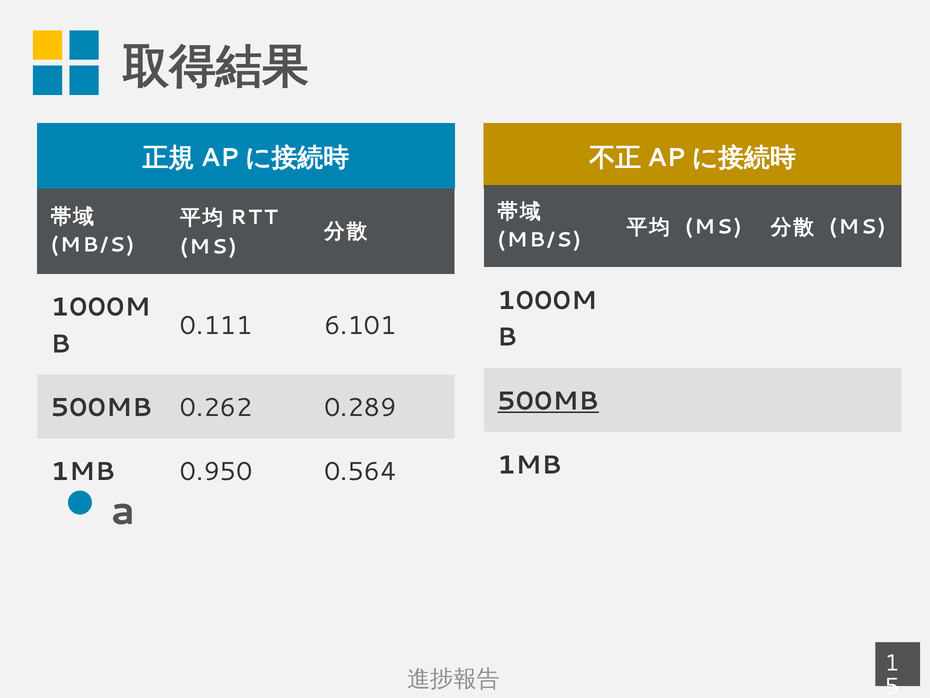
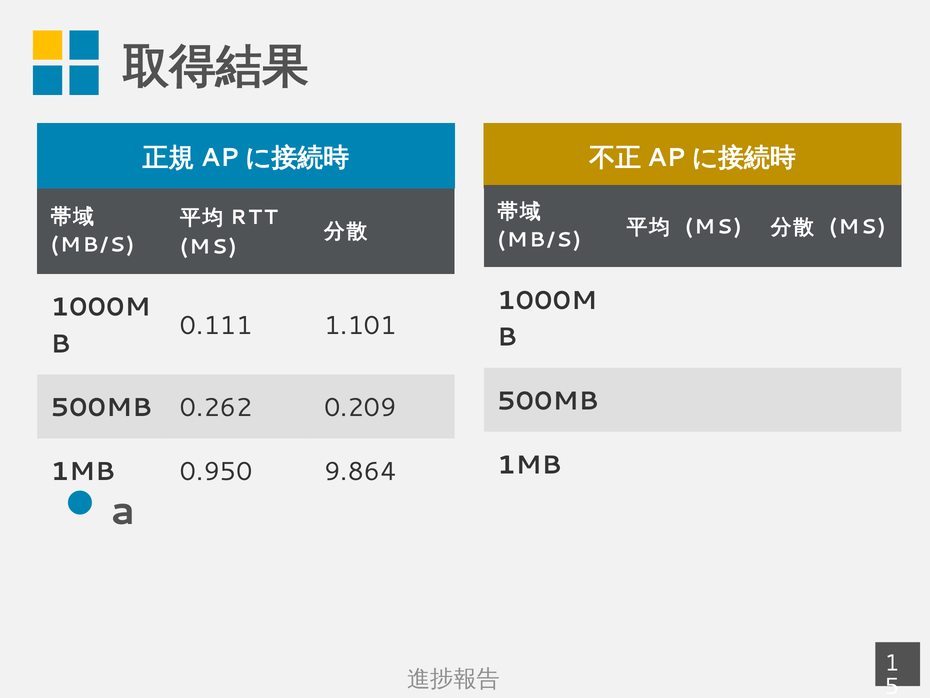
6.101: 6.101 -> 1.101
500MB at (548, 401) underline: present -> none
0.289: 0.289 -> 0.209
0.564: 0.564 -> 9.864
